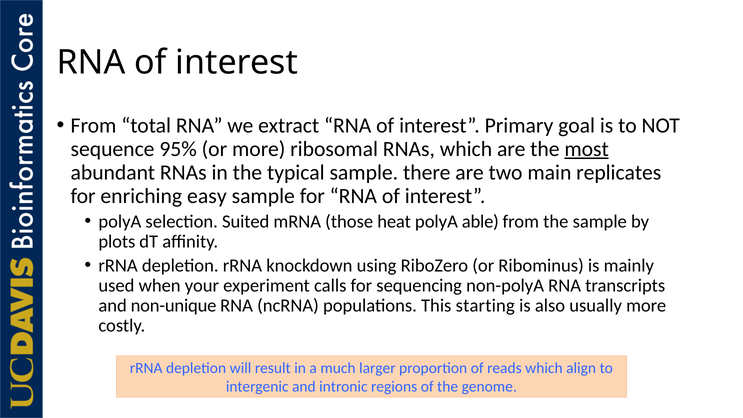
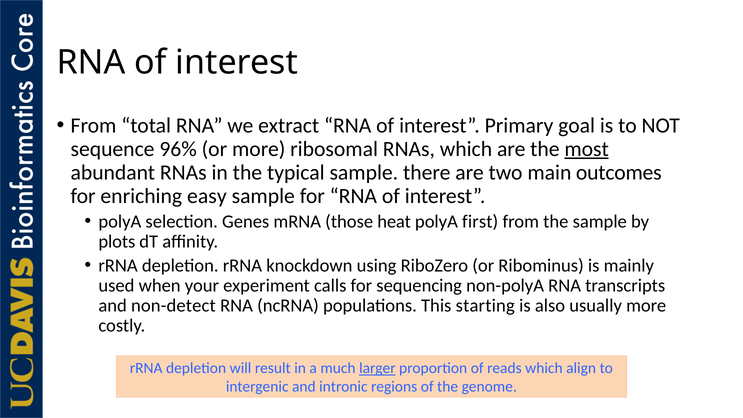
95%: 95% -> 96%
replicates: replicates -> outcomes
Suited: Suited -> Genes
able: able -> first
non-unique: non-unique -> non-detect
larger underline: none -> present
